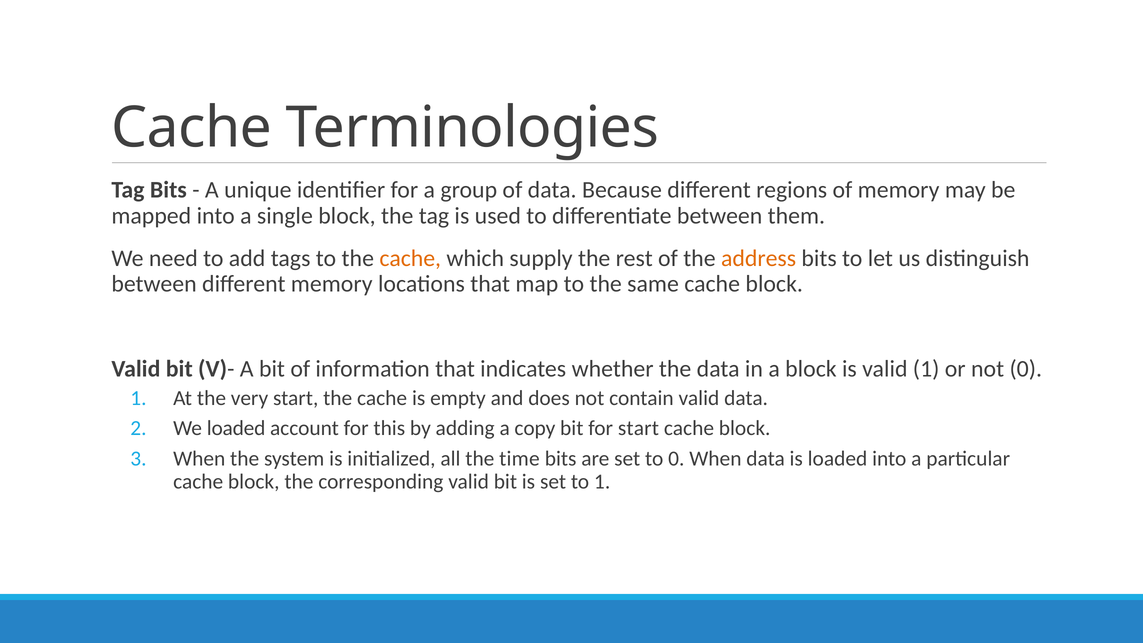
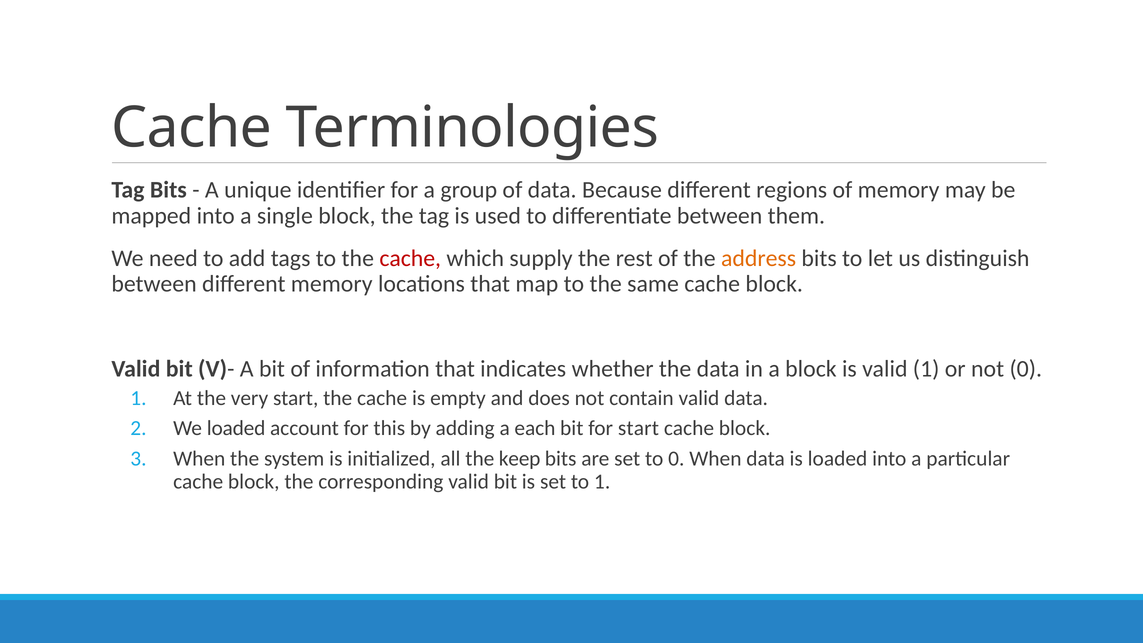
cache at (410, 258) colour: orange -> red
copy: copy -> each
time: time -> keep
